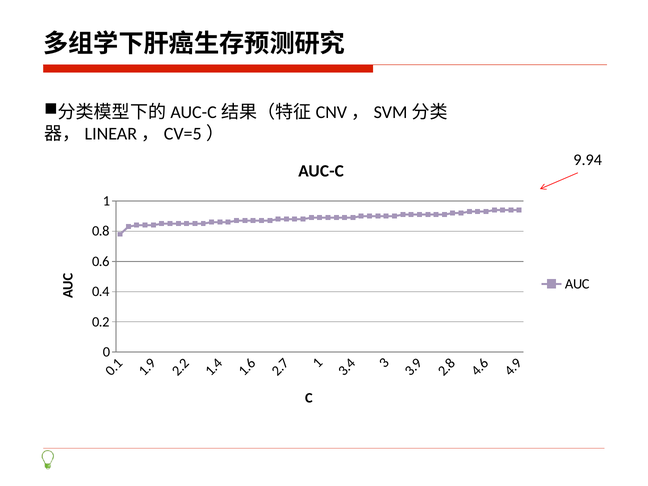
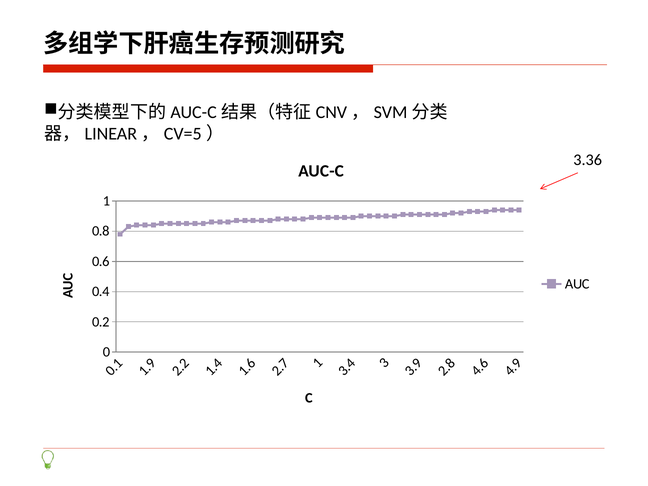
9.94: 9.94 -> 3.36
